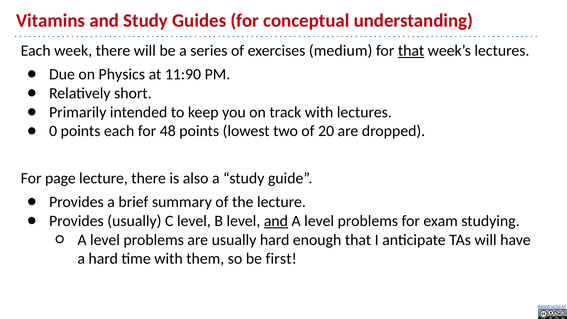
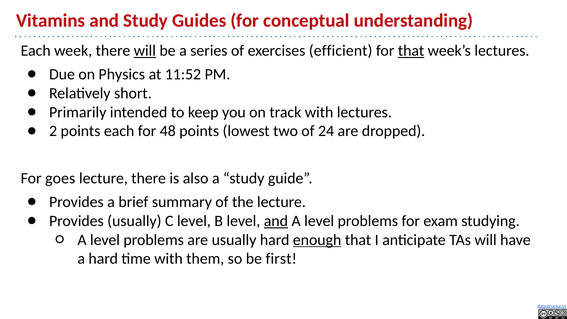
will at (145, 51) underline: none -> present
medium: medium -> efficient
11:90: 11:90 -> 11:52
0: 0 -> 2
20: 20 -> 24
page: page -> goes
enough underline: none -> present
